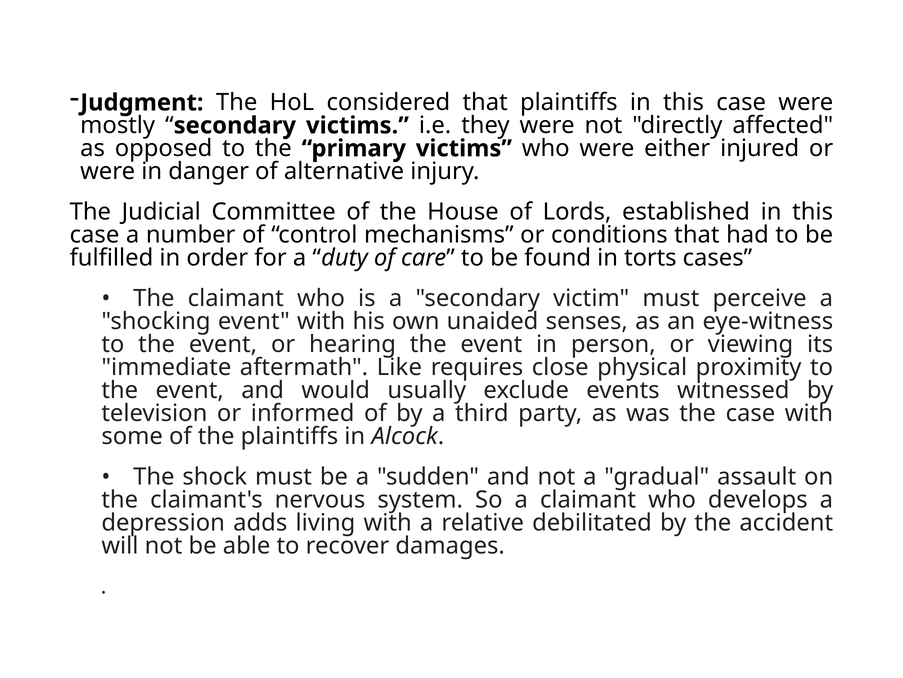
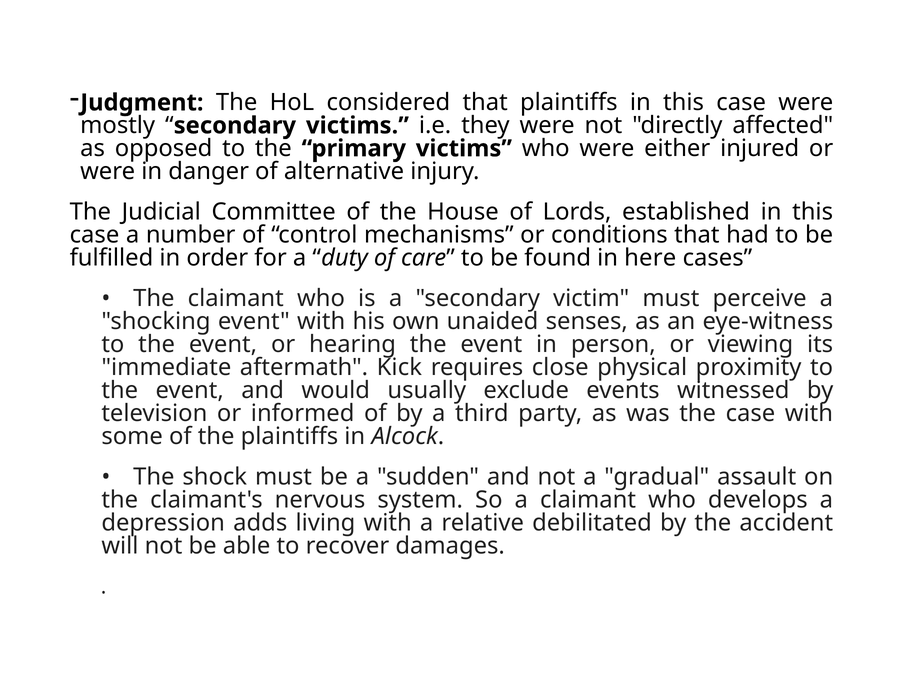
torts: torts -> here
Like: Like -> Kick
